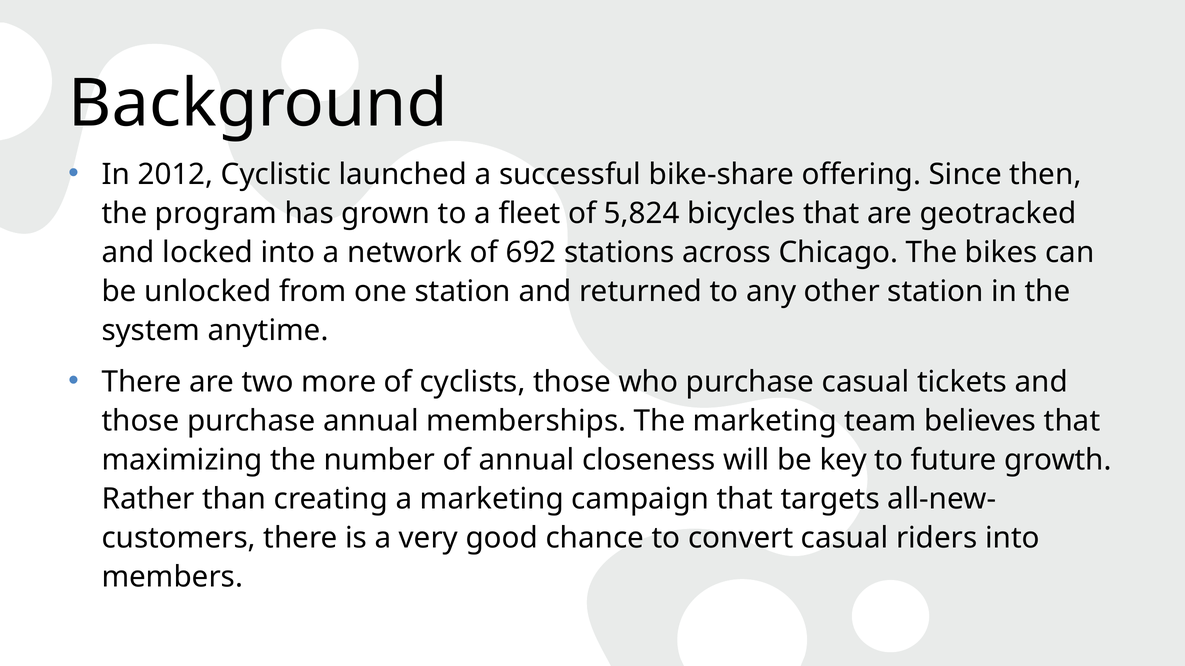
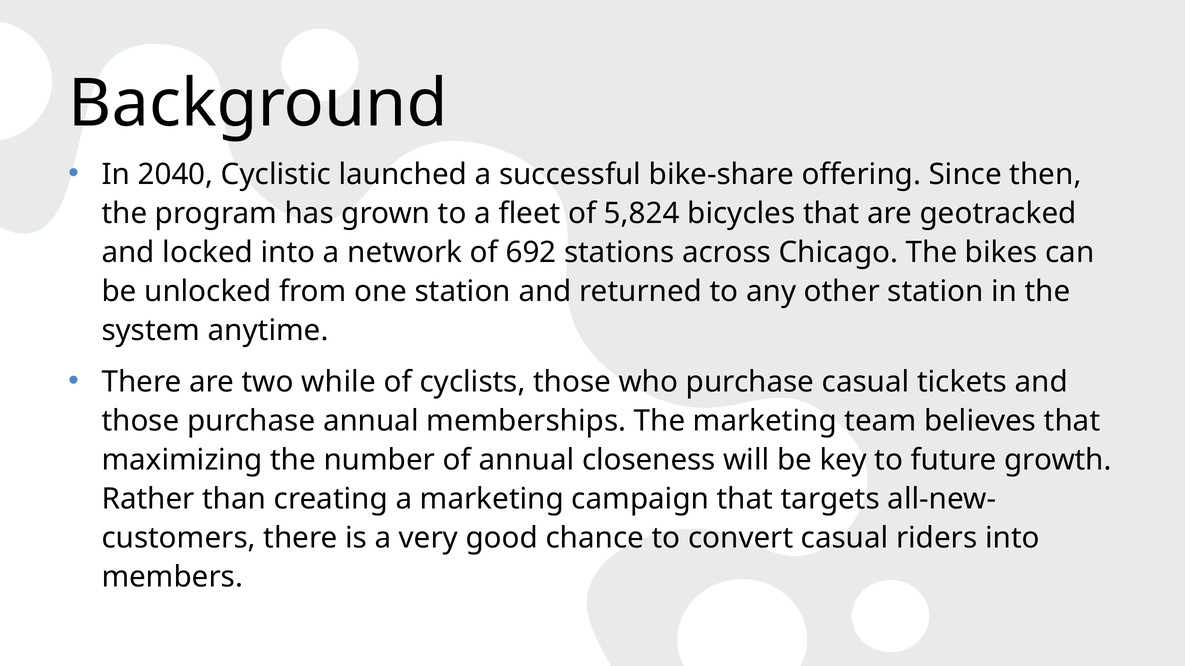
2012: 2012 -> 2040
more: more -> while
